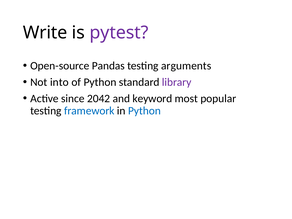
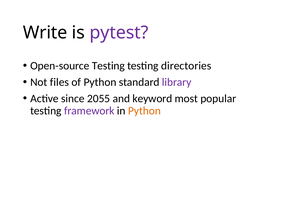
Open-source Pandas: Pandas -> Testing
arguments: arguments -> directories
into: into -> files
2042: 2042 -> 2055
framework colour: blue -> purple
Python at (144, 111) colour: blue -> orange
